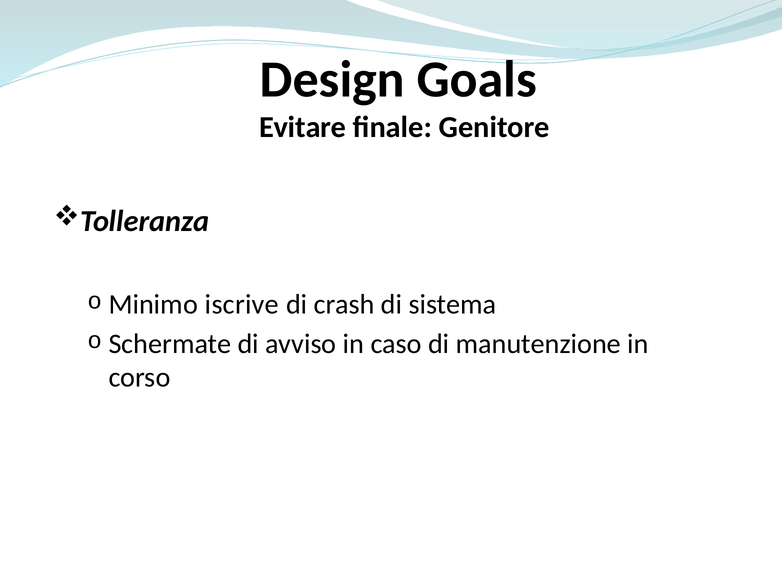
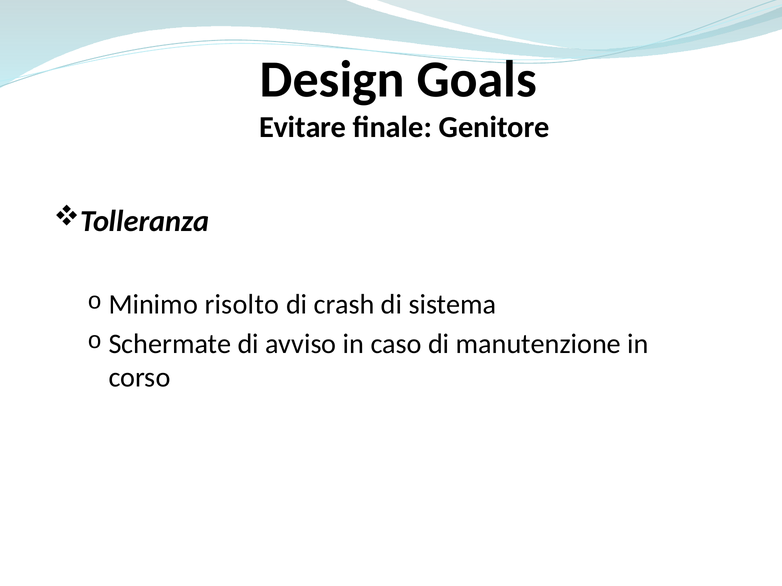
iscrive: iscrive -> risolto
